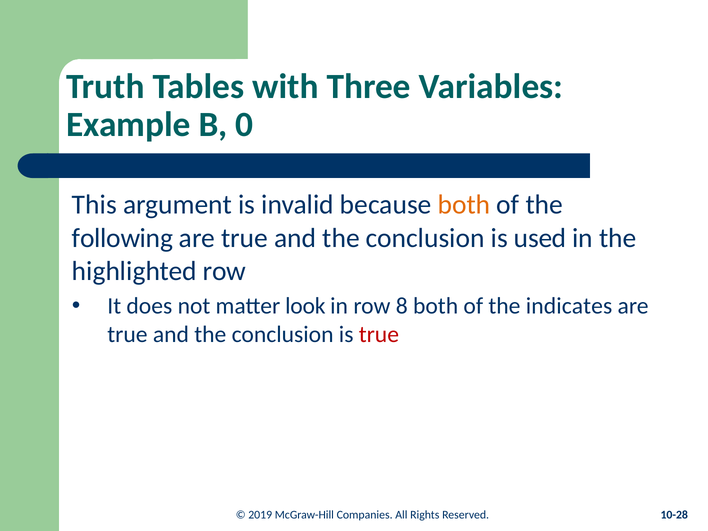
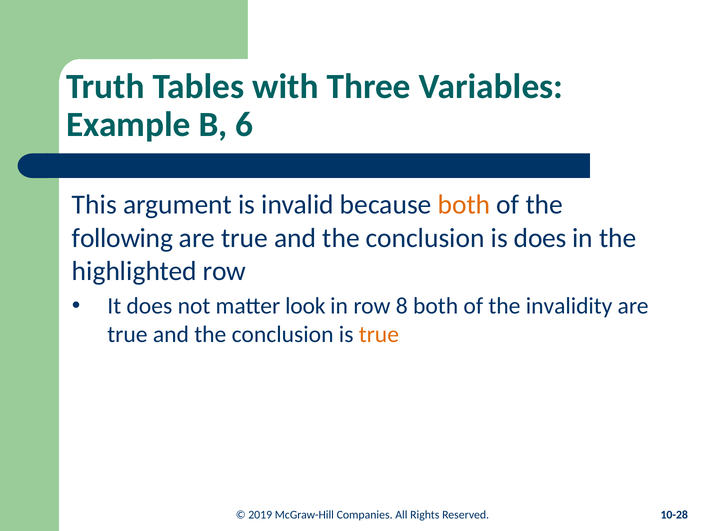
0: 0 -> 6
is used: used -> does
indicates: indicates -> invalidity
true at (379, 334) colour: red -> orange
